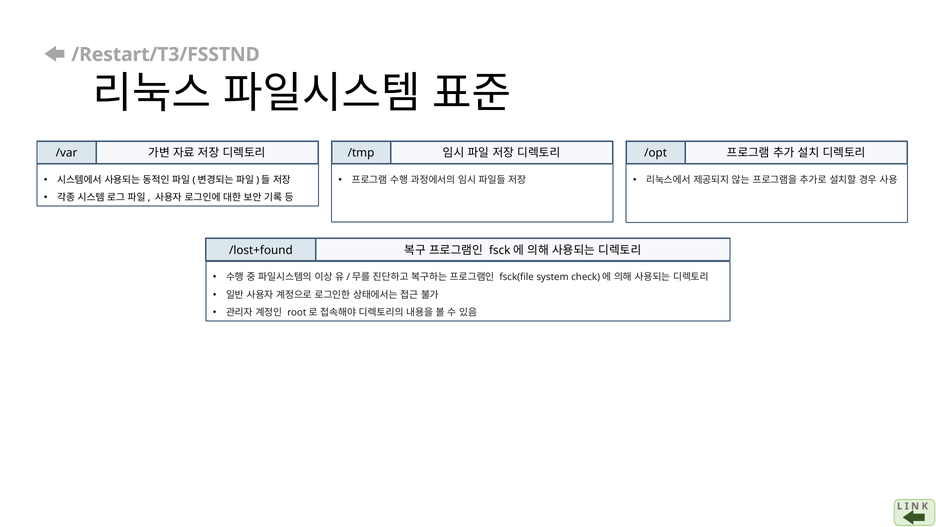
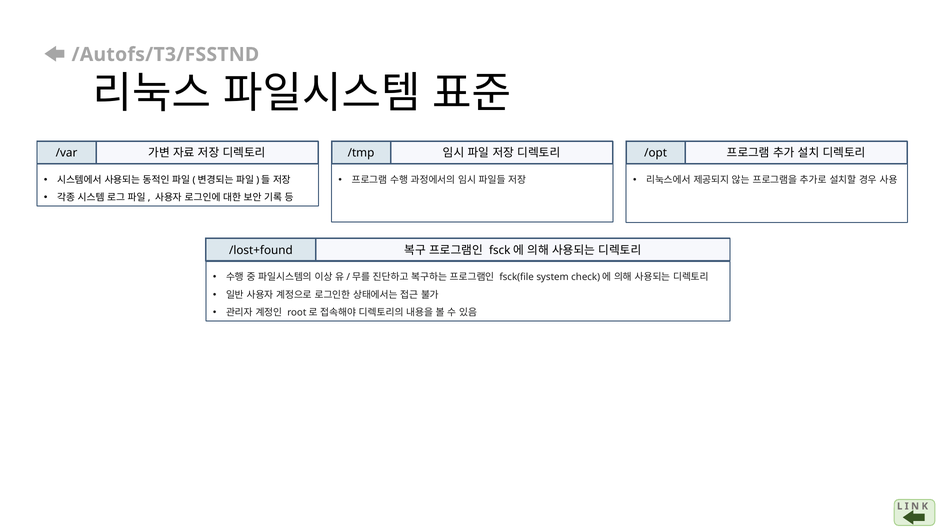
/Restart/T3/FSSTND: /Restart/T3/FSSTND -> /Autofs/T3/FSSTND
